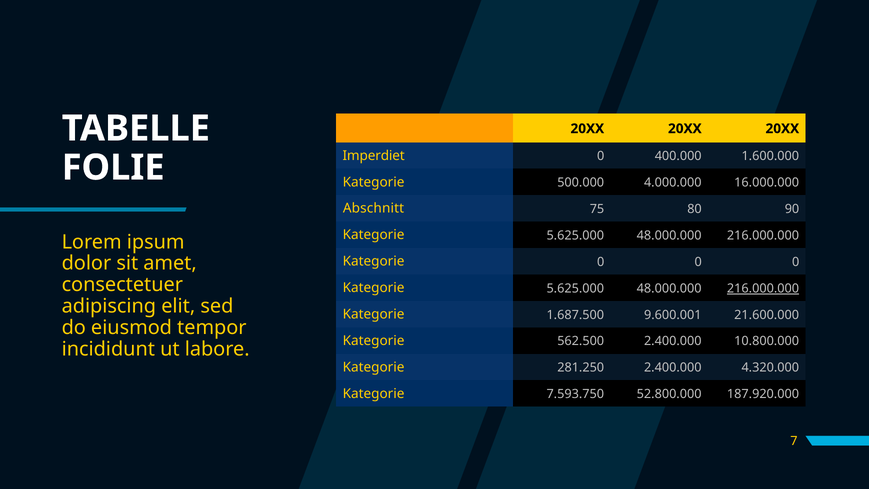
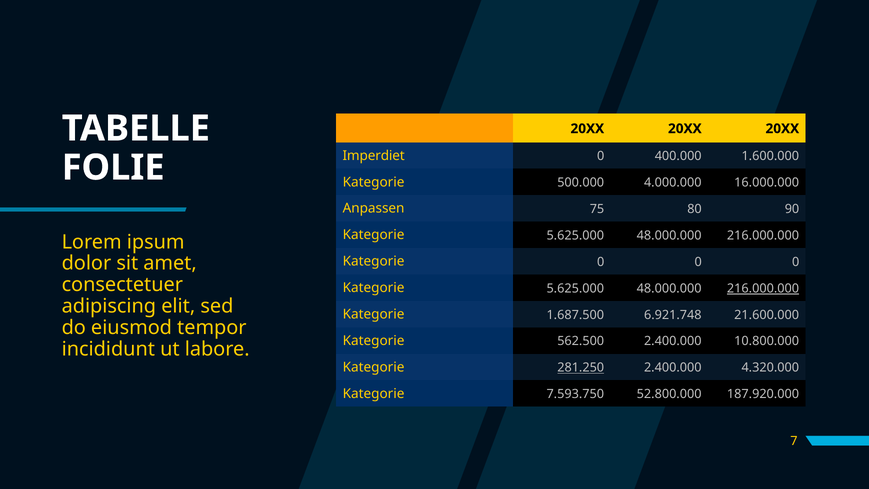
Abschnitt: Abschnitt -> Anpassen
9.600.001: 9.600.001 -> 6.921.748
281.250 underline: none -> present
